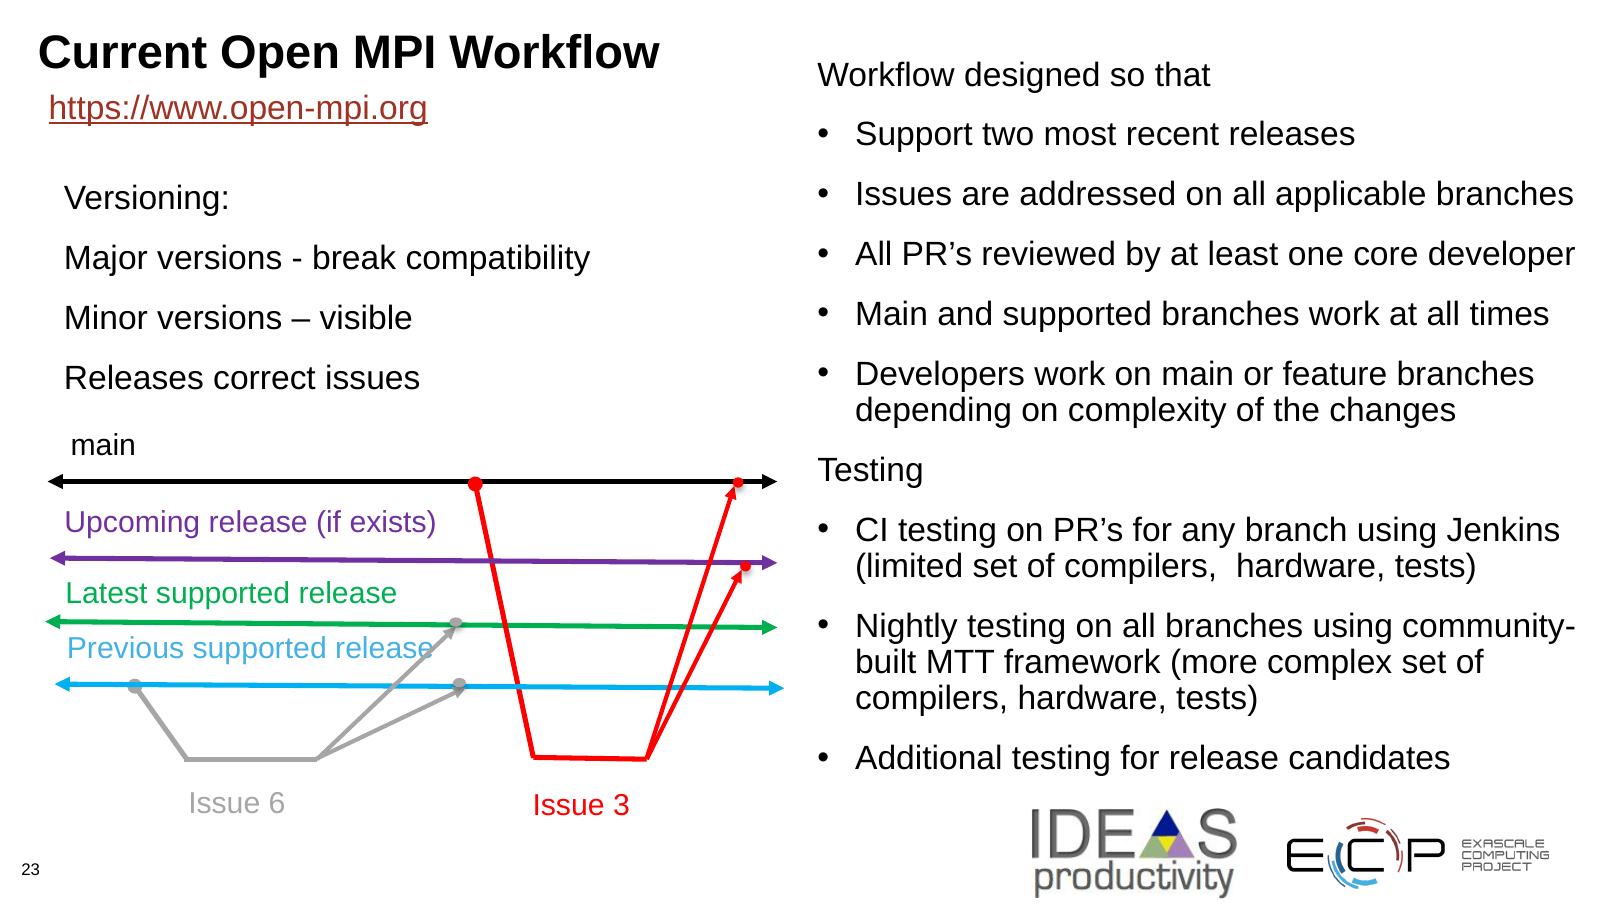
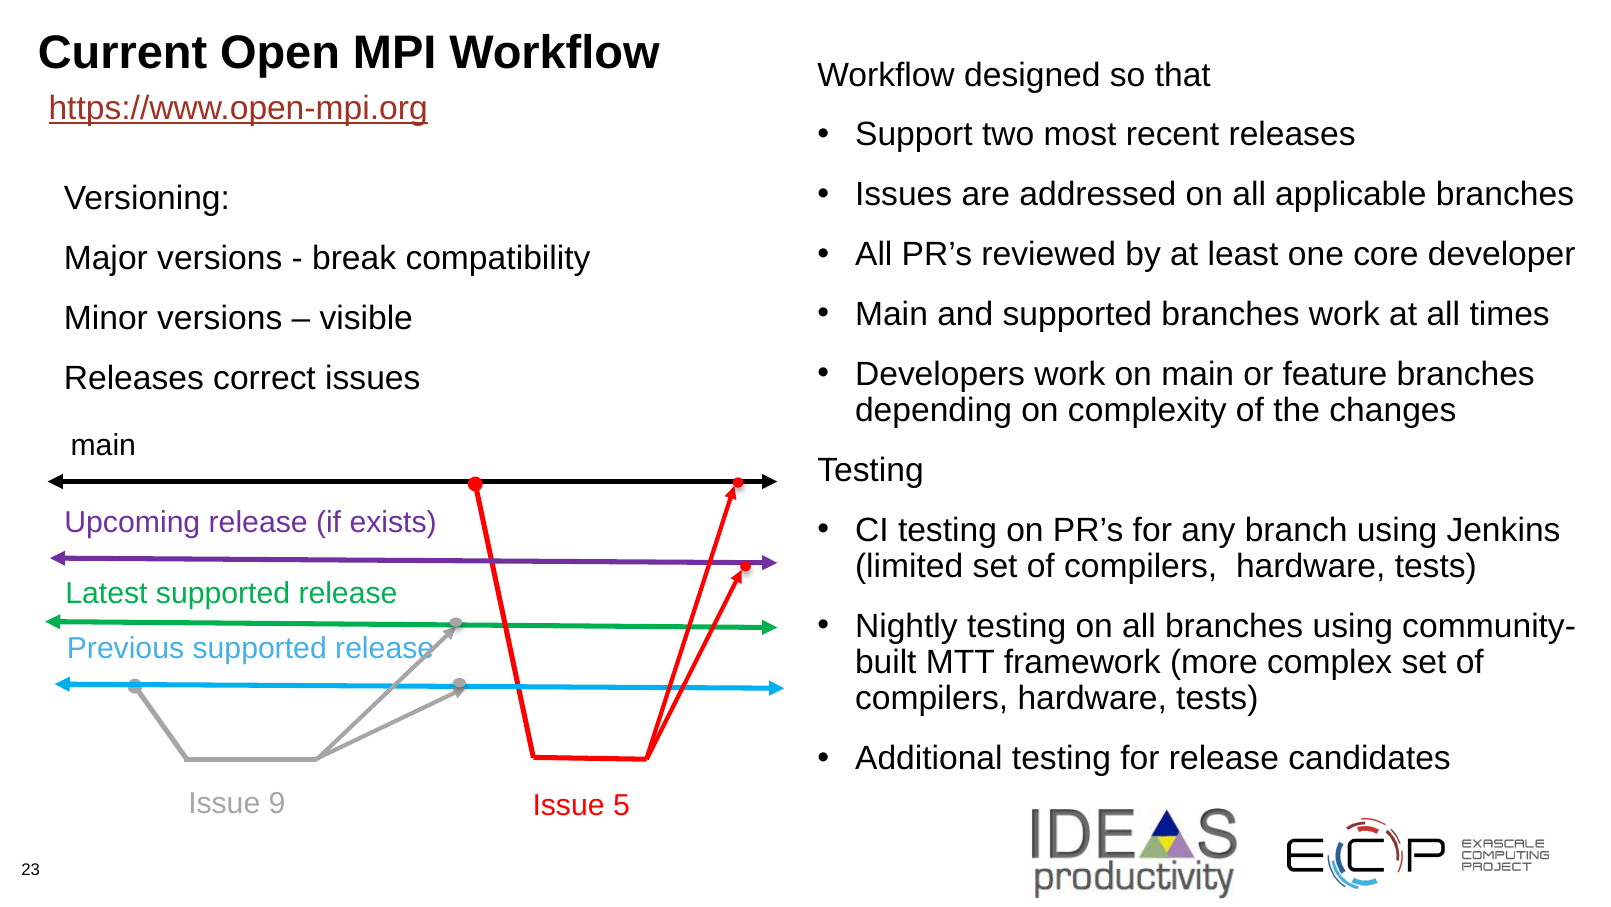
6: 6 -> 9
3: 3 -> 5
